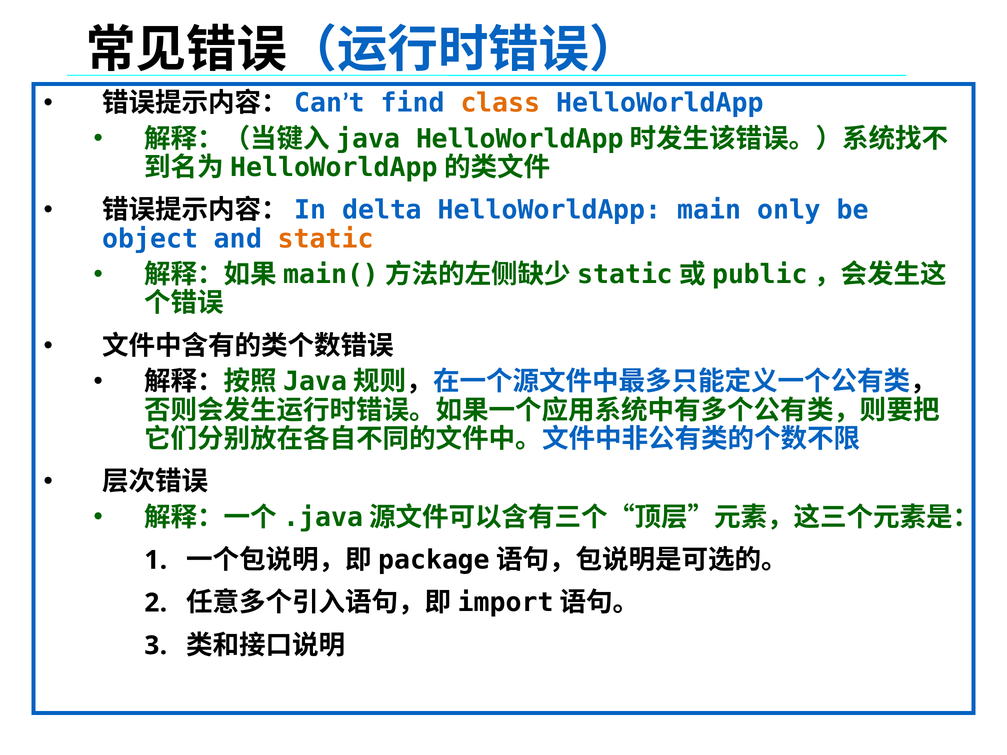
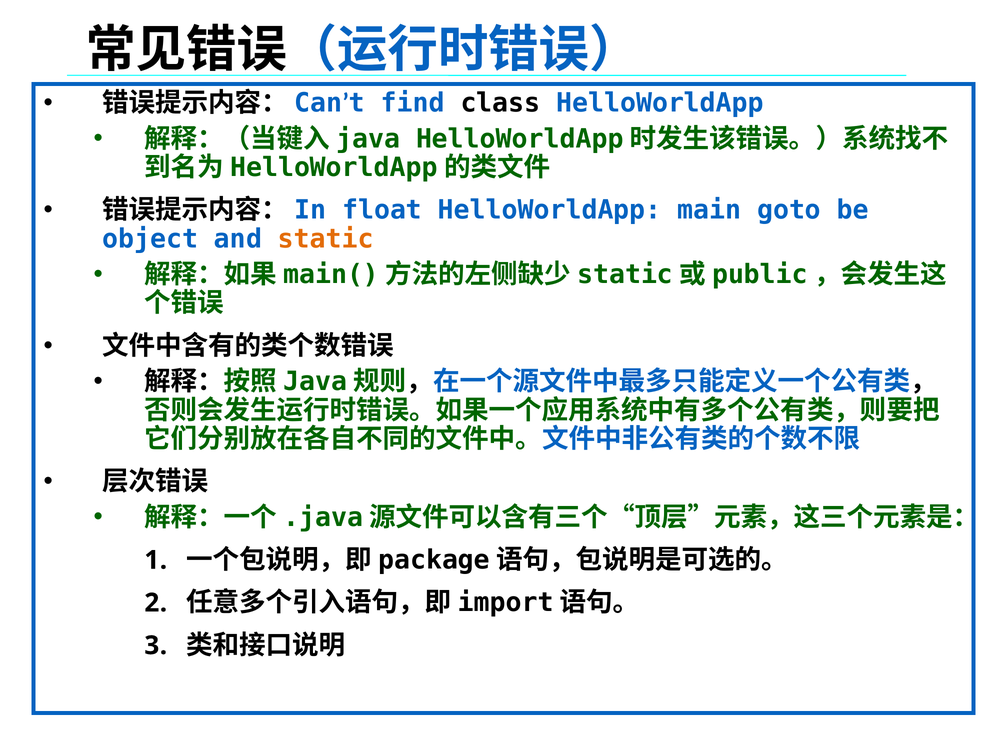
class colour: orange -> black
delta: delta -> float
only: only -> goto
